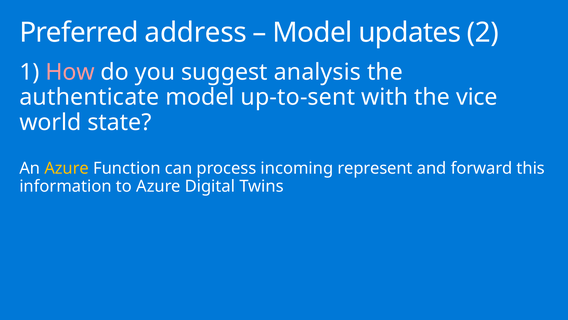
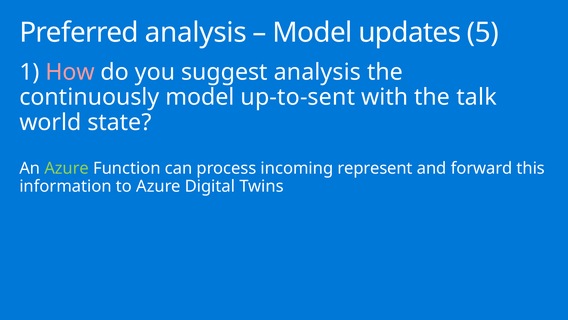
Preferred address: address -> analysis
2: 2 -> 5
authenticate: authenticate -> continuously
vice: vice -> talk
Azure at (67, 168) colour: yellow -> light green
